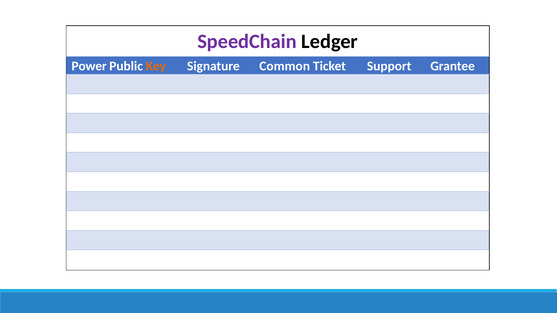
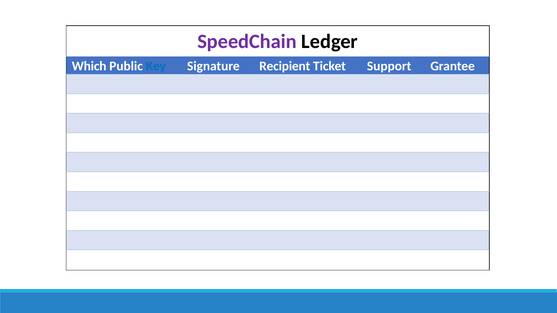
Power: Power -> Which
Key colour: orange -> blue
Common: Common -> Recipient
